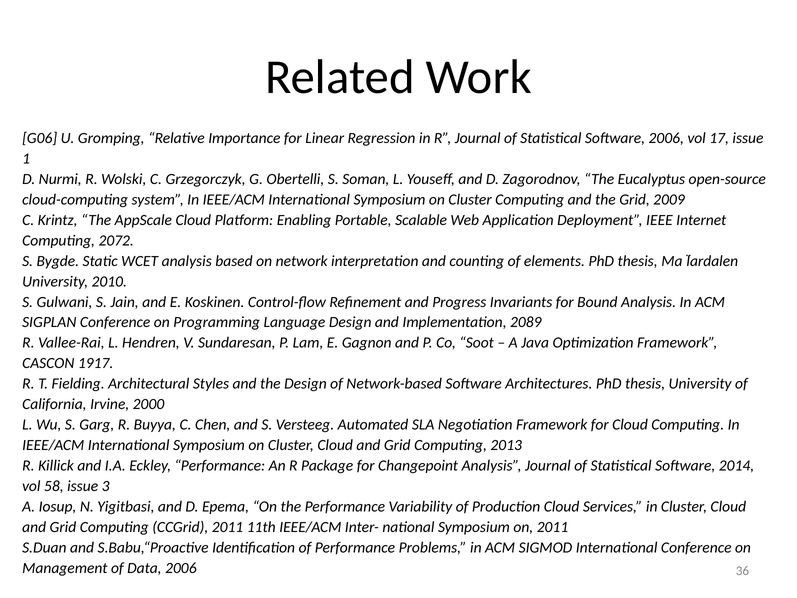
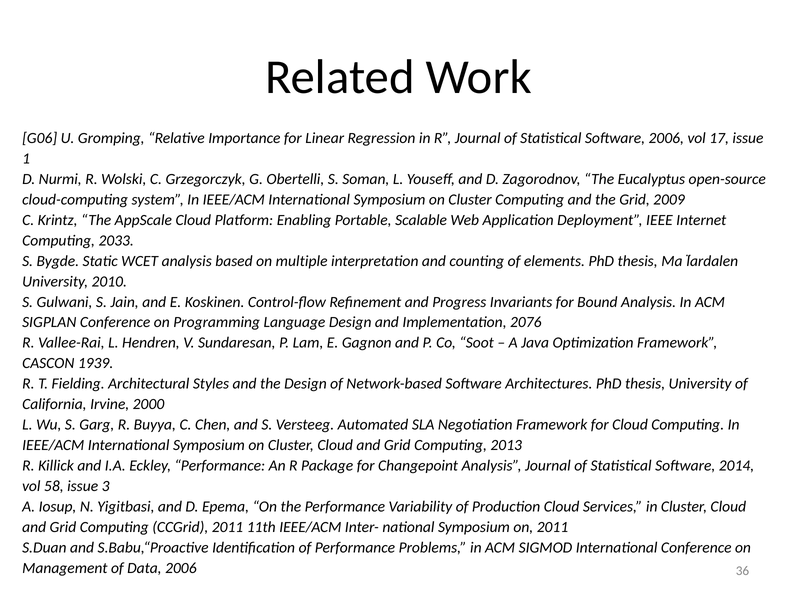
2072: 2072 -> 2033
network: network -> multiple
2089: 2089 -> 2076
1917: 1917 -> 1939
